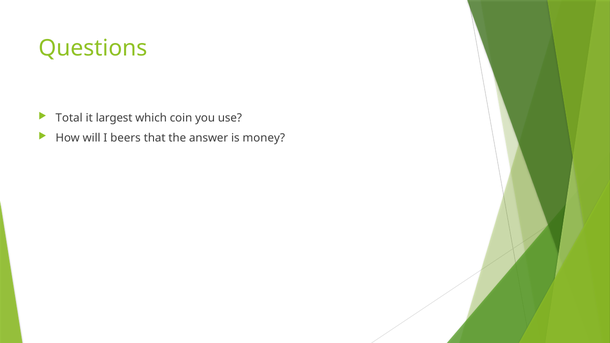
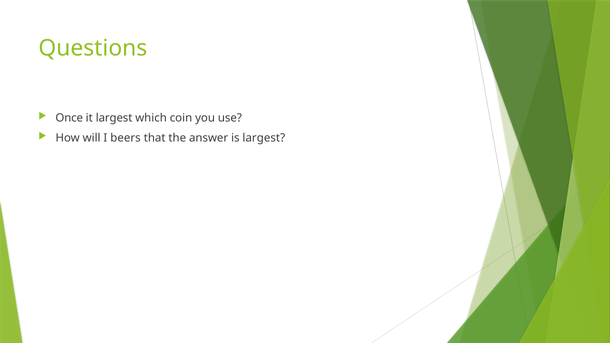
Total: Total -> Once
is money: money -> largest
